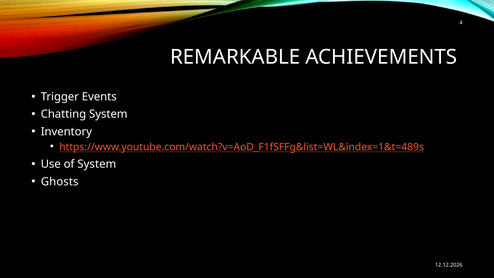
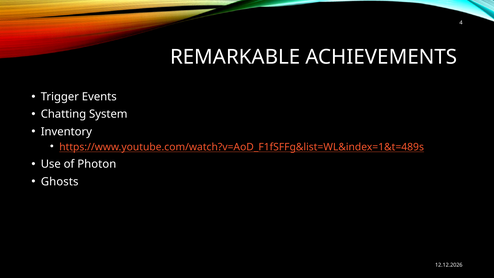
of System: System -> Photon
